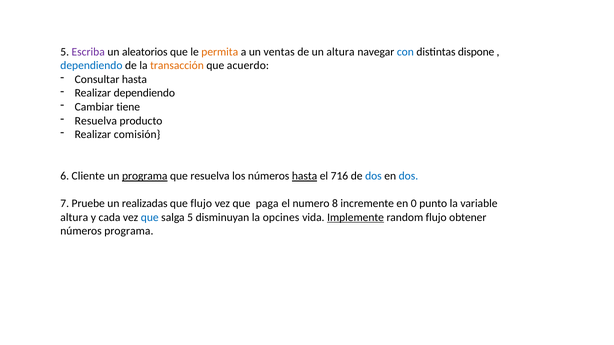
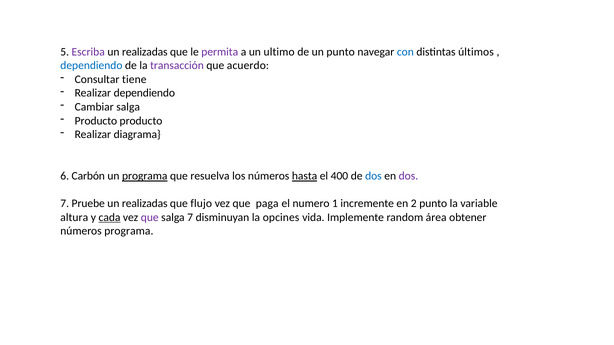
aleatorios at (145, 52): aleatorios -> realizadas
permita colour: orange -> purple
ventas: ventas -> ultimo
un altura: altura -> punto
dispone: dispone -> últimos
transacción colour: orange -> purple
Consultar hasta: hasta -> tiene
Cambiar tiene: tiene -> salga
Resuelva at (96, 121): Resuelva -> Producto
comisión: comisión -> diagrama
Cliente: Cliente -> Carbón
716: 716 -> 400
dos at (408, 176) colour: blue -> purple
8: 8 -> 1
0: 0 -> 2
cada underline: none -> present
que at (150, 218) colour: blue -> purple
salga 5: 5 -> 7
Implemente underline: present -> none
random flujo: flujo -> área
